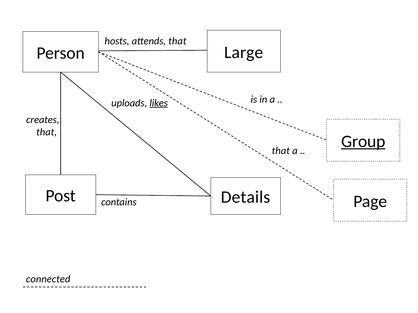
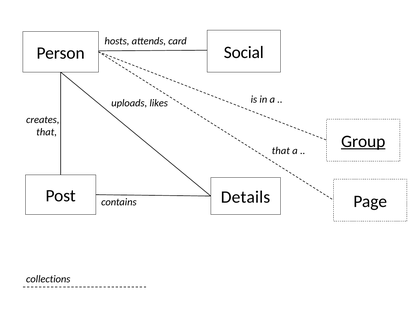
attends that: that -> card
Large: Large -> Social
likes underline: present -> none
connected: connected -> collections
